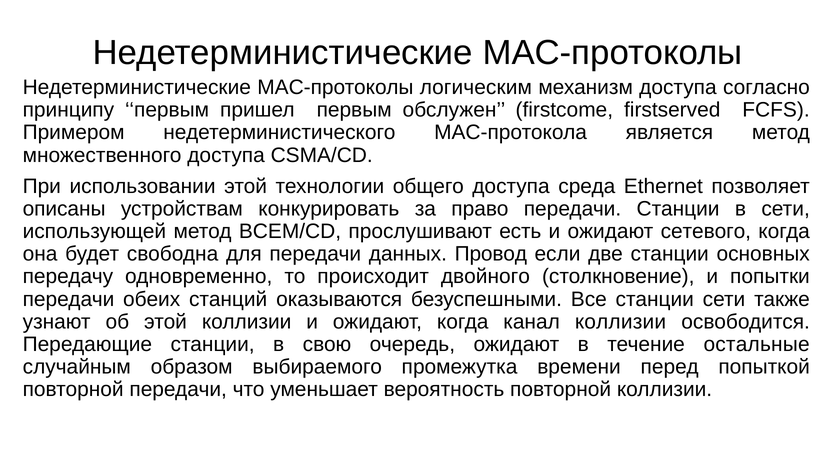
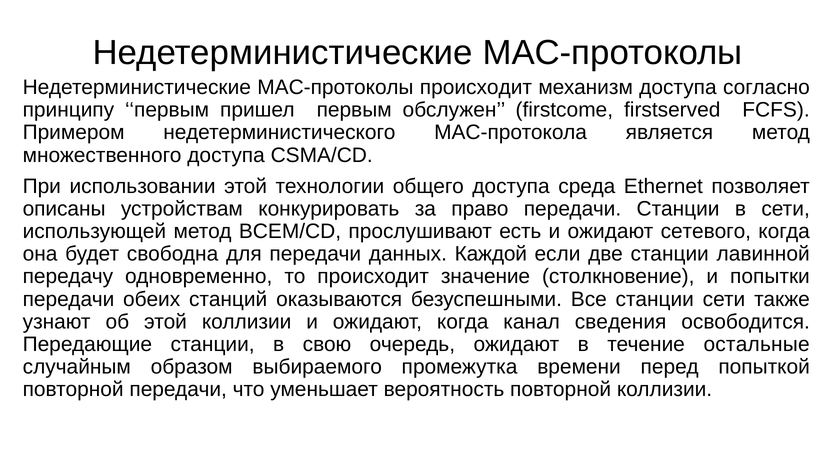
MAC-протоколы логическим: логическим -> происходит
Провод: Провод -> Каждой
основных: основных -> лавинной
двойного: двойного -> значение
канал коллизии: коллизии -> сведения
